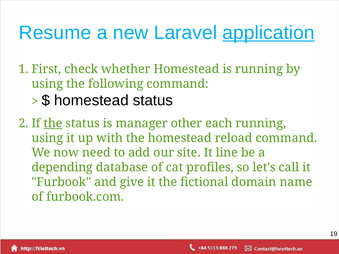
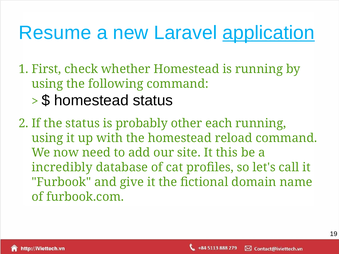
the at (53, 123) underline: present -> none
manager: manager -> probably
line: line -> this
depending: depending -> incredibly
